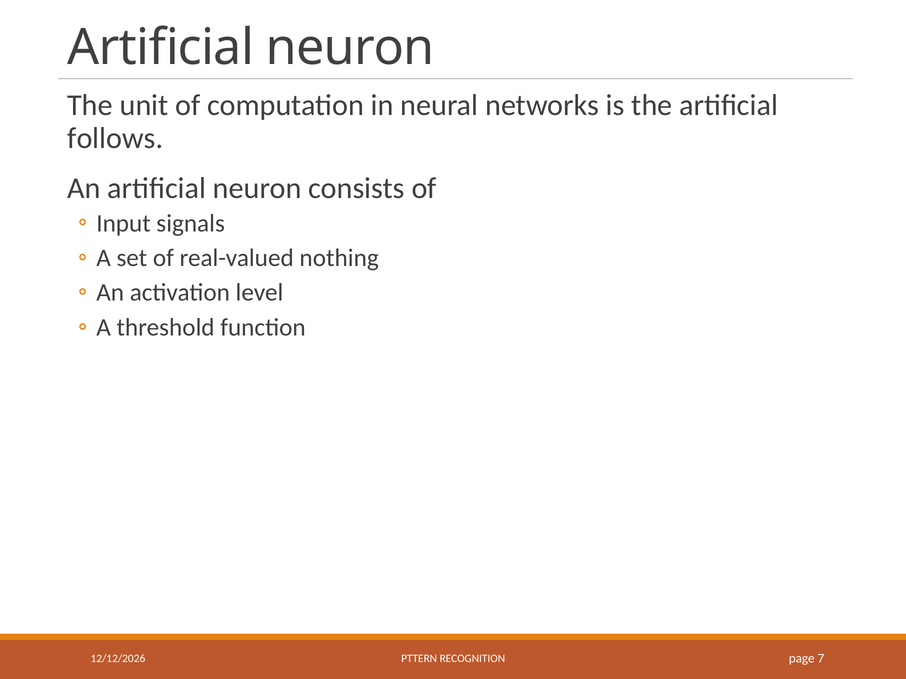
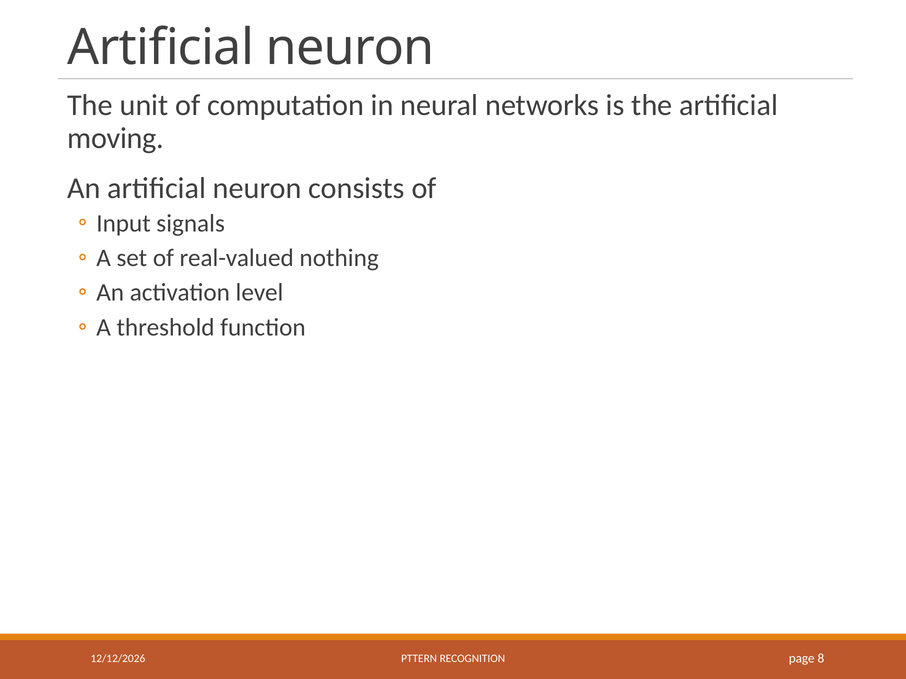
follows: follows -> moving
7: 7 -> 8
